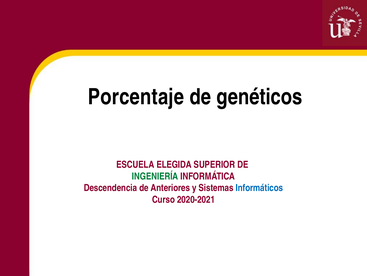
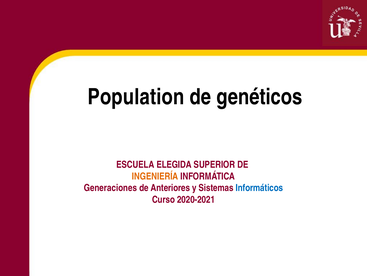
Porcentaje: Porcentaje -> Population
INGENIERÍA colour: green -> orange
Descendencia: Descendencia -> Generaciones
